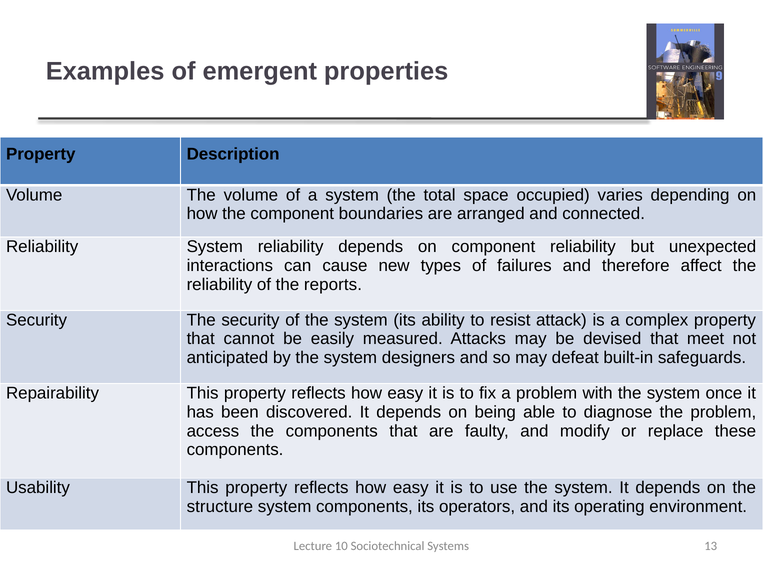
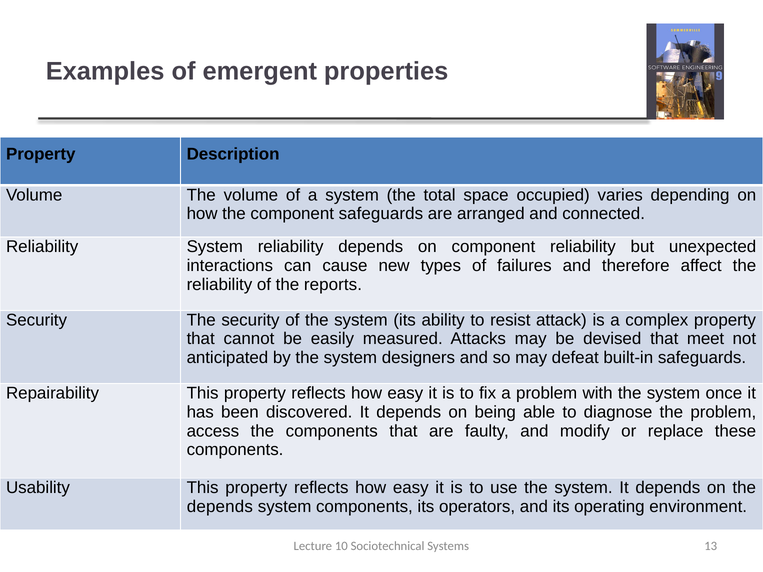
component boundaries: boundaries -> safeguards
structure at (220, 507): structure -> depends
